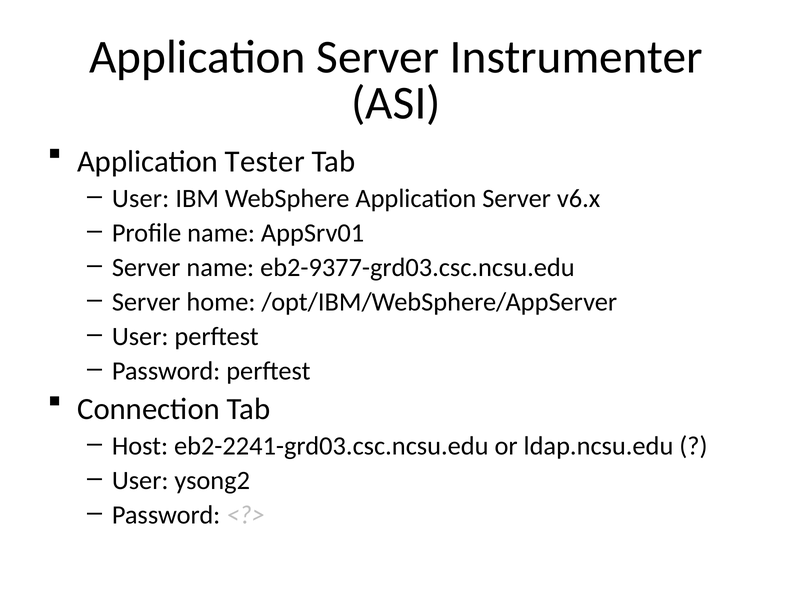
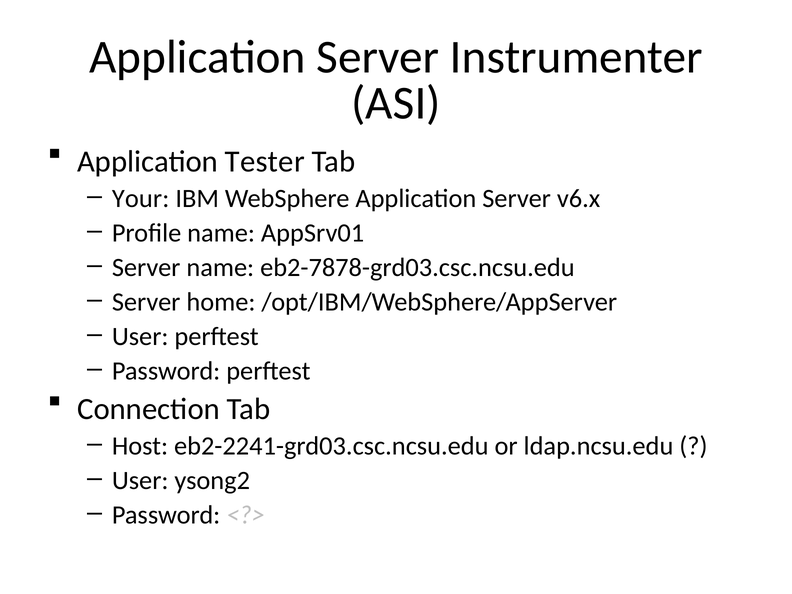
User at (141, 198): User -> Your
eb2-9377-grd03.csc.ncsu.edu: eb2-9377-grd03.csc.ncsu.edu -> eb2-7878-grd03.csc.ncsu.edu
